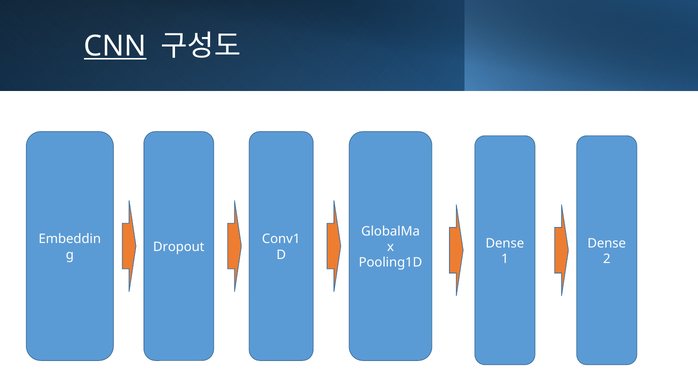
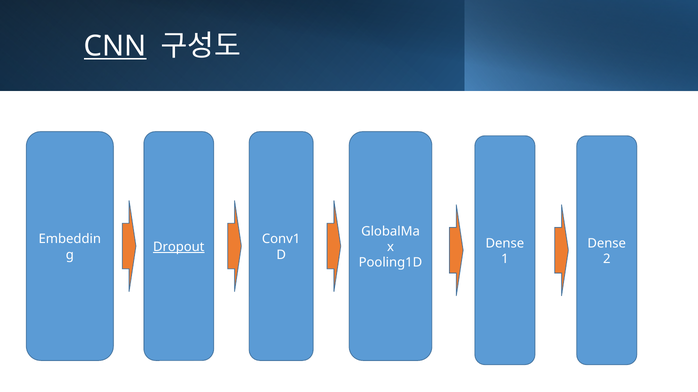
Dropout underline: none -> present
